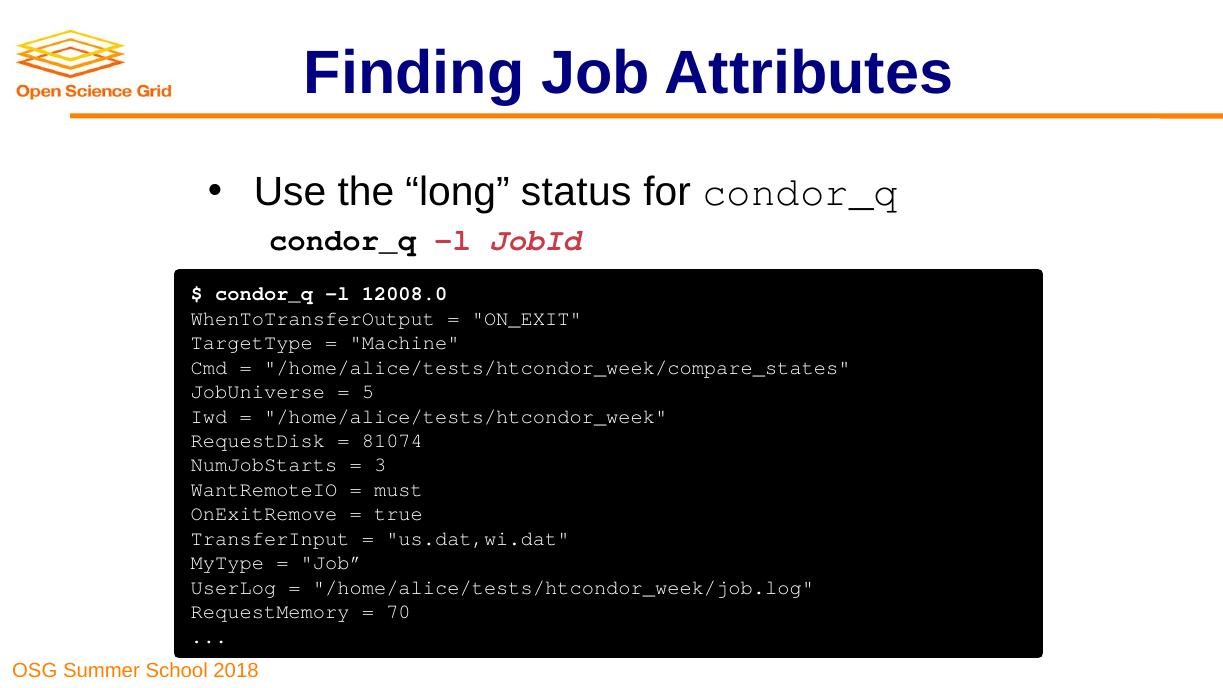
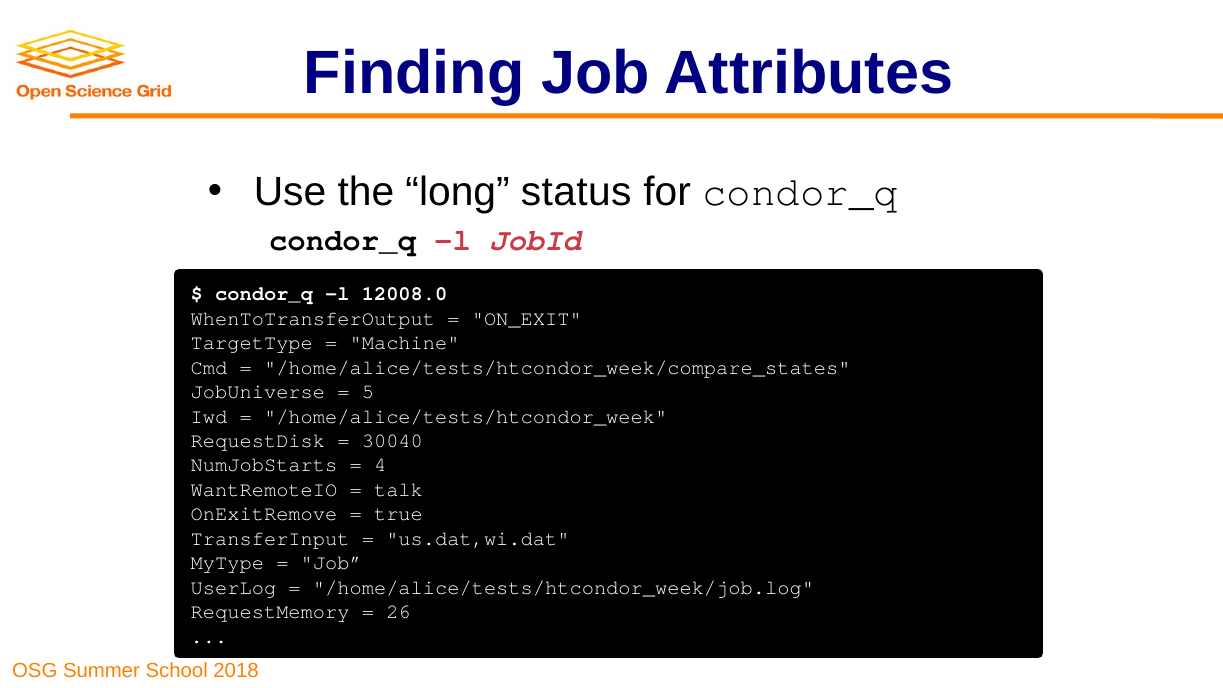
81074: 81074 -> 30040
3: 3 -> 4
must: must -> talk
70: 70 -> 26
